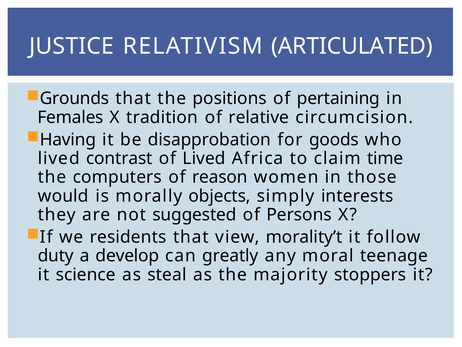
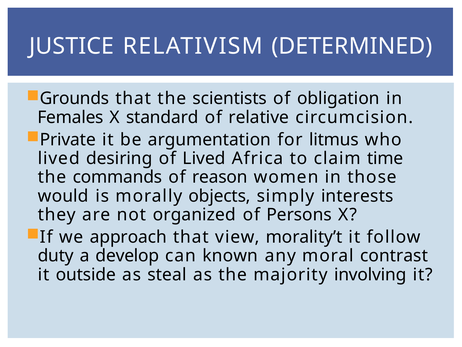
ARTICULATED: ARTICULATED -> DETERMINED
positions: positions -> scientists
pertaining: pertaining -> obligation
tradition: tradition -> standard
Having: Having -> Private
disapprobation: disapprobation -> argumentation
goods: goods -> litmus
contrast: contrast -> desiring
computers: computers -> commands
suggested: suggested -> organized
residents: residents -> approach
greatly: greatly -> known
teenage: teenage -> contrast
science: science -> outside
stoppers: stoppers -> involving
